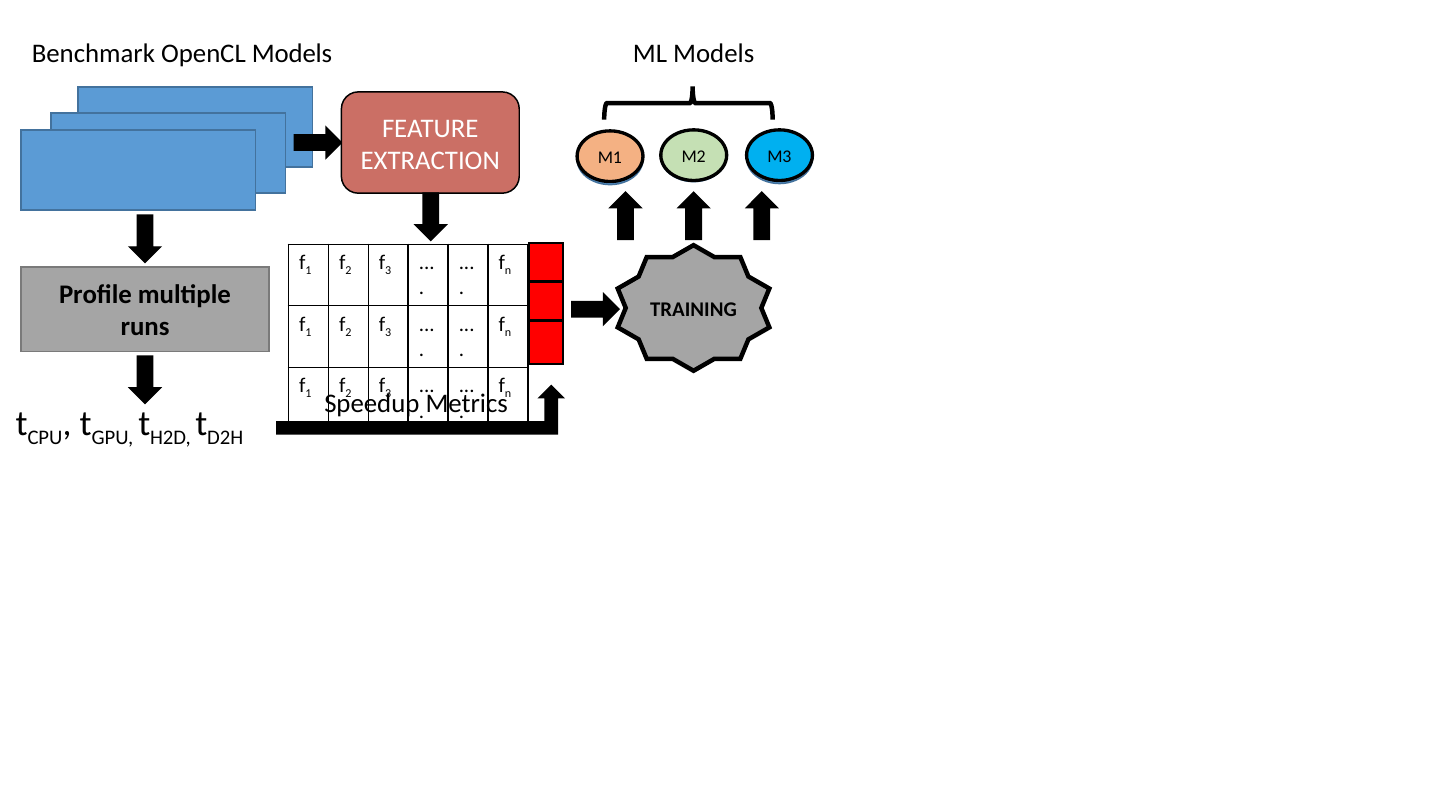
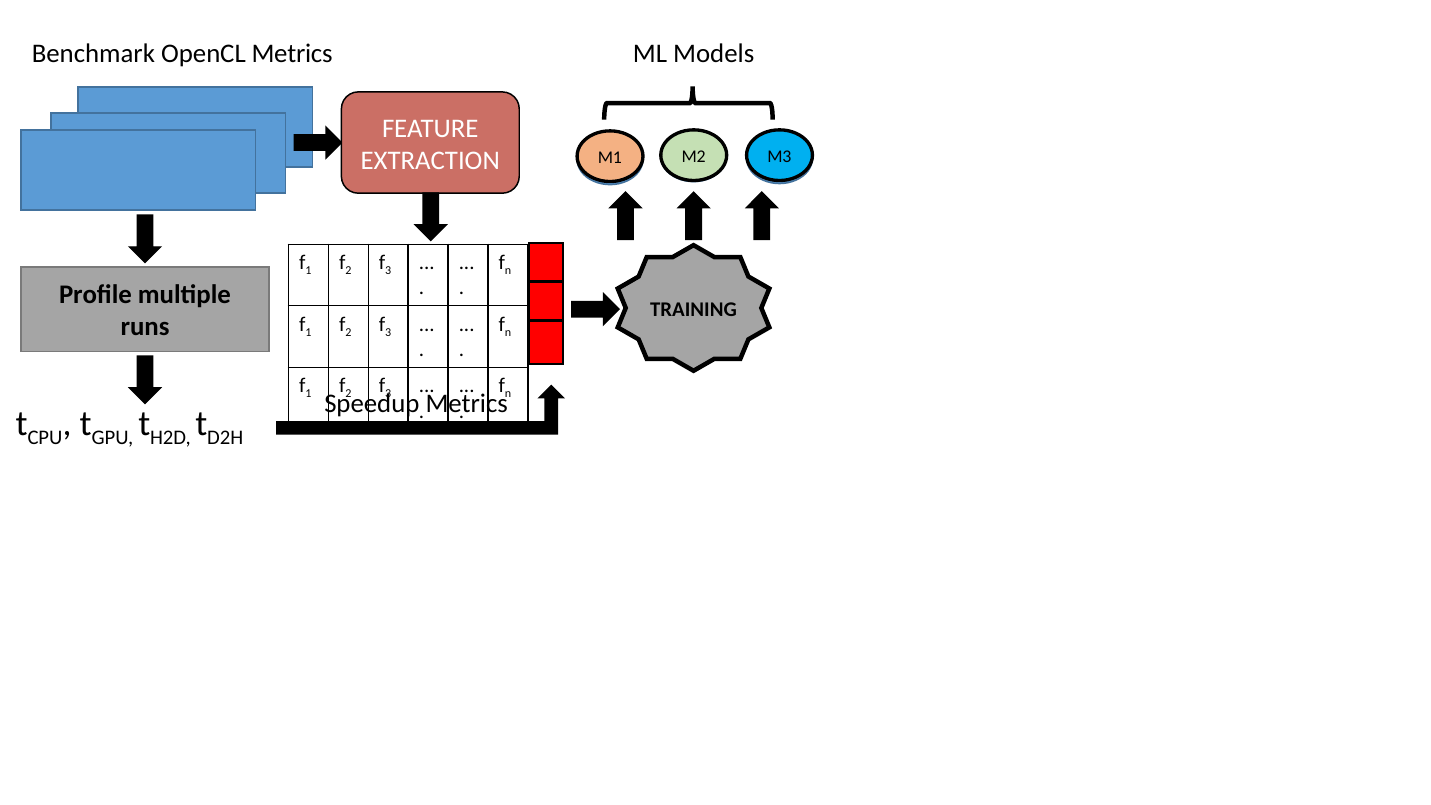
OpenCL Models: Models -> Metrics
